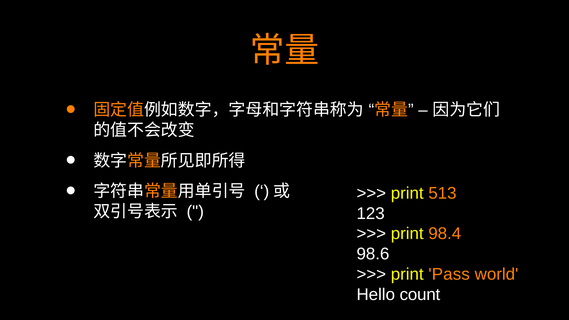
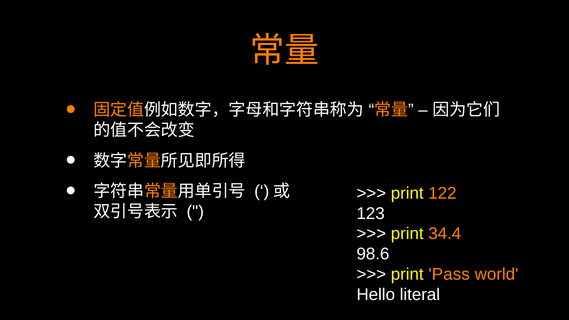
513: 513 -> 122
98.4: 98.4 -> 34.4
count: count -> literal
